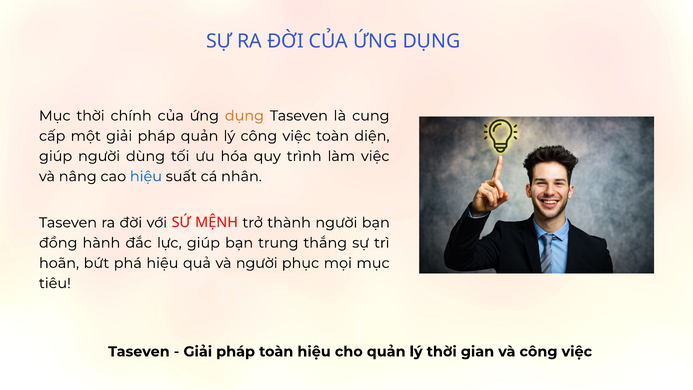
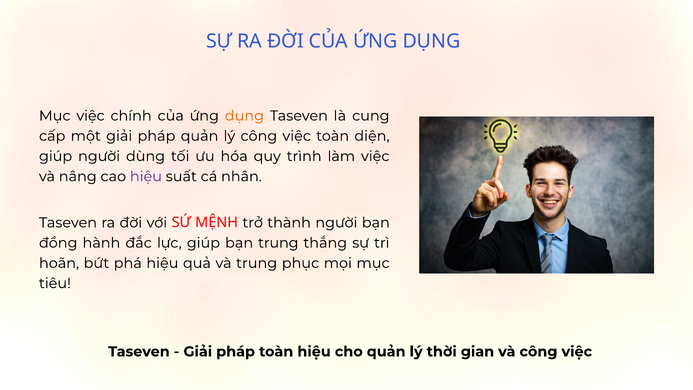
Mục thời: thời -> việc
hiệu at (146, 176) colour: blue -> purple
và người: người -> trung
